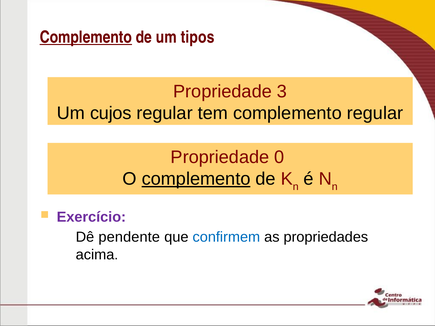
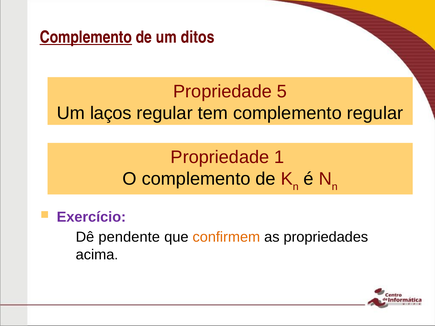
tipos: tipos -> ditos
3: 3 -> 5
cujos: cujos -> laços
0: 0 -> 1
complemento at (196, 179) underline: present -> none
confirmem colour: blue -> orange
